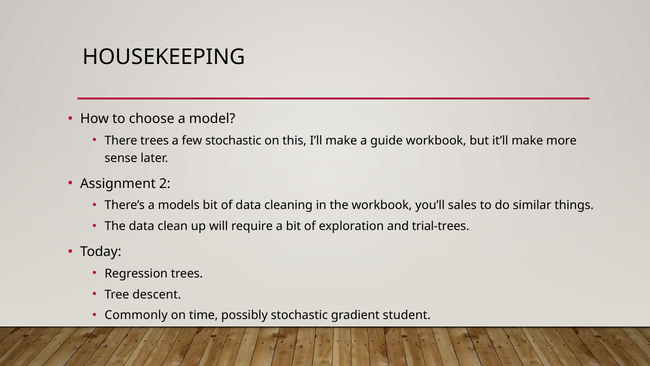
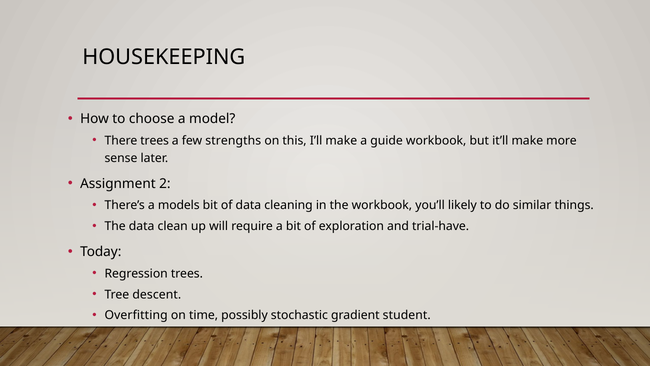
few stochastic: stochastic -> strengths
sales: sales -> likely
trial-trees: trial-trees -> trial-have
Commonly: Commonly -> Overfitting
